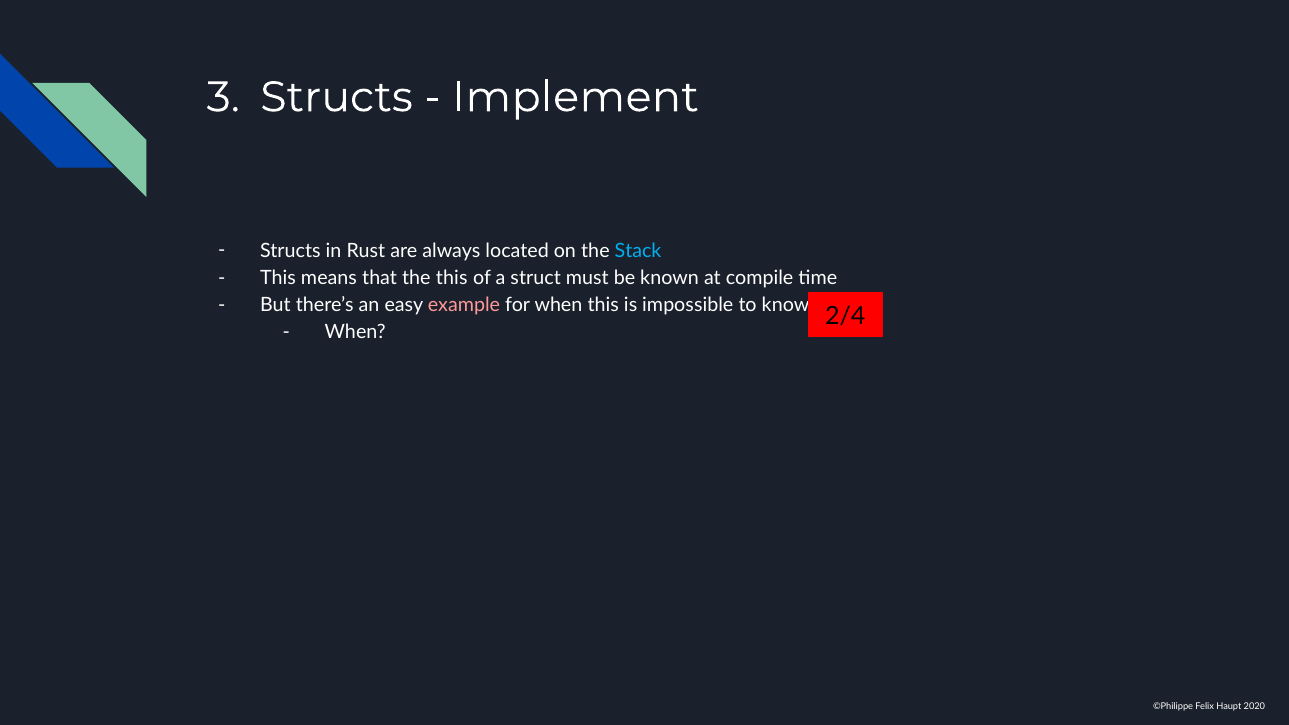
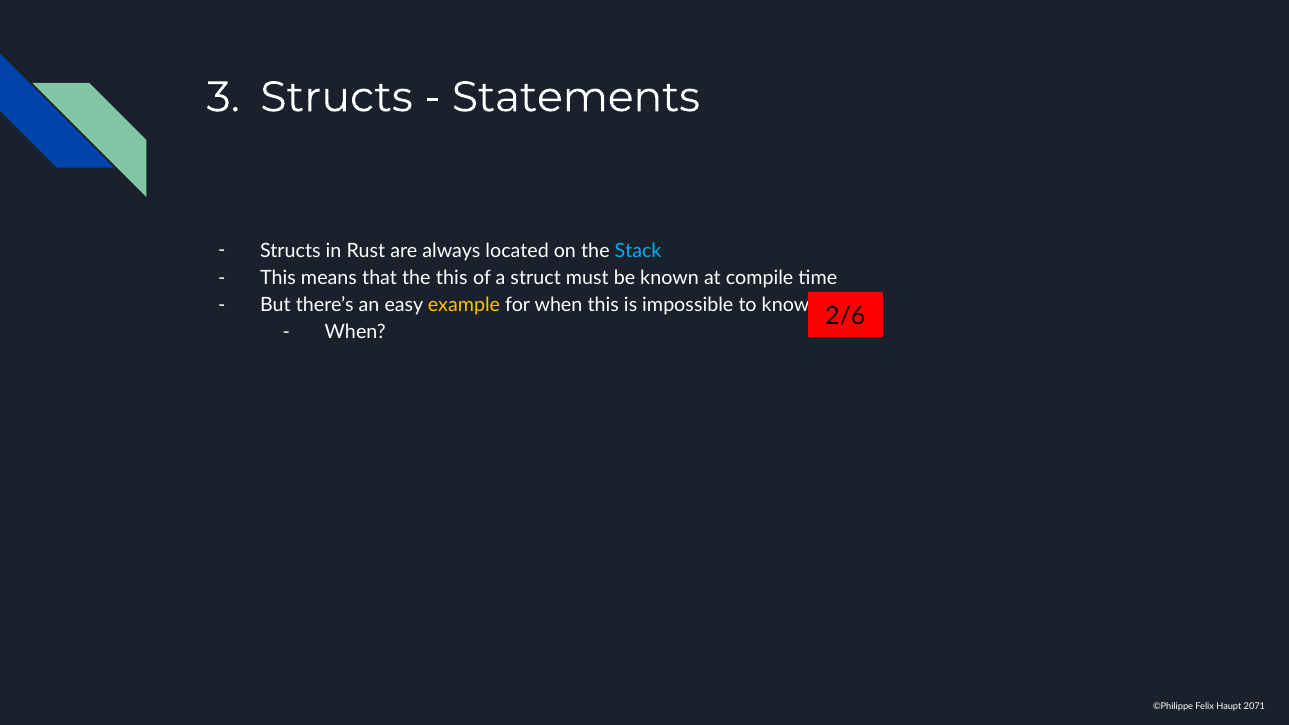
Implement: Implement -> Statements
example colour: pink -> yellow
2/4: 2/4 -> 2/6
2020: 2020 -> 2071
